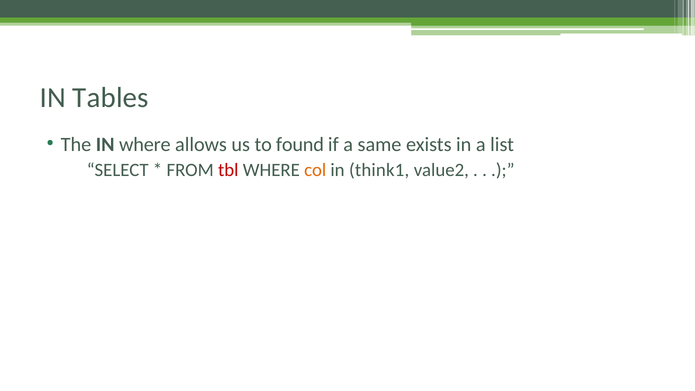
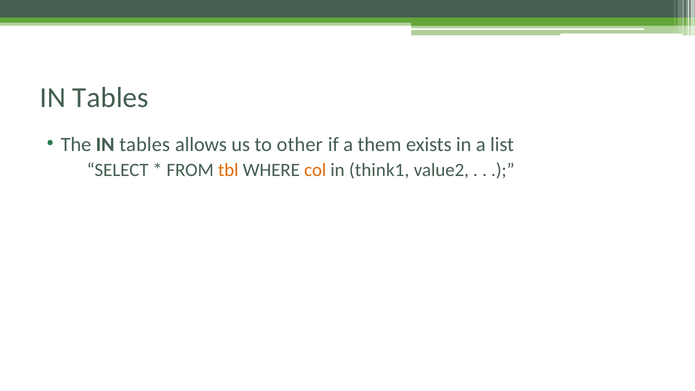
The IN where: where -> tables
found: found -> other
same: same -> them
tbl colour: red -> orange
